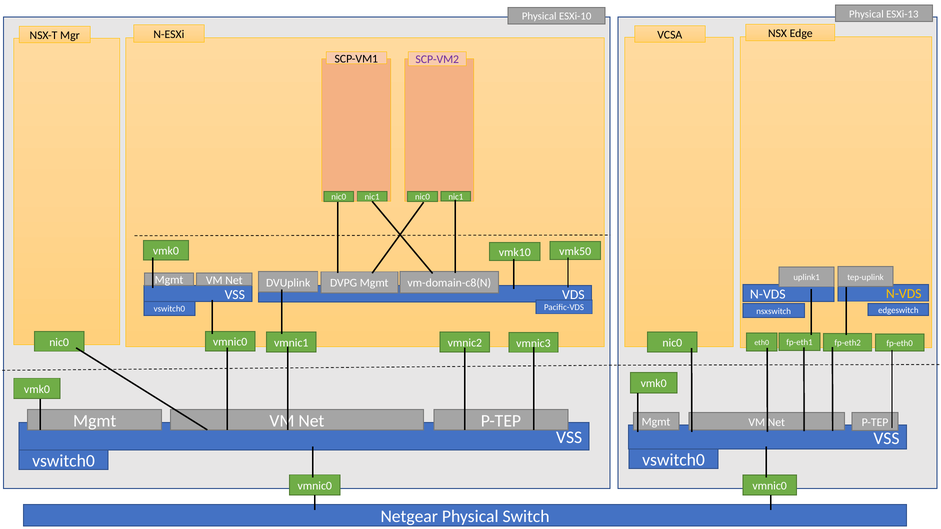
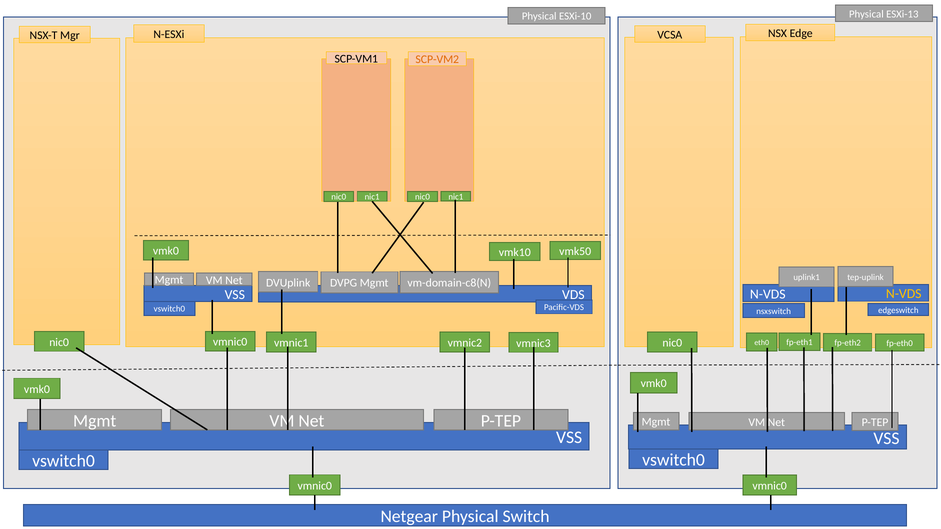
SCP-VM2 colour: purple -> orange
